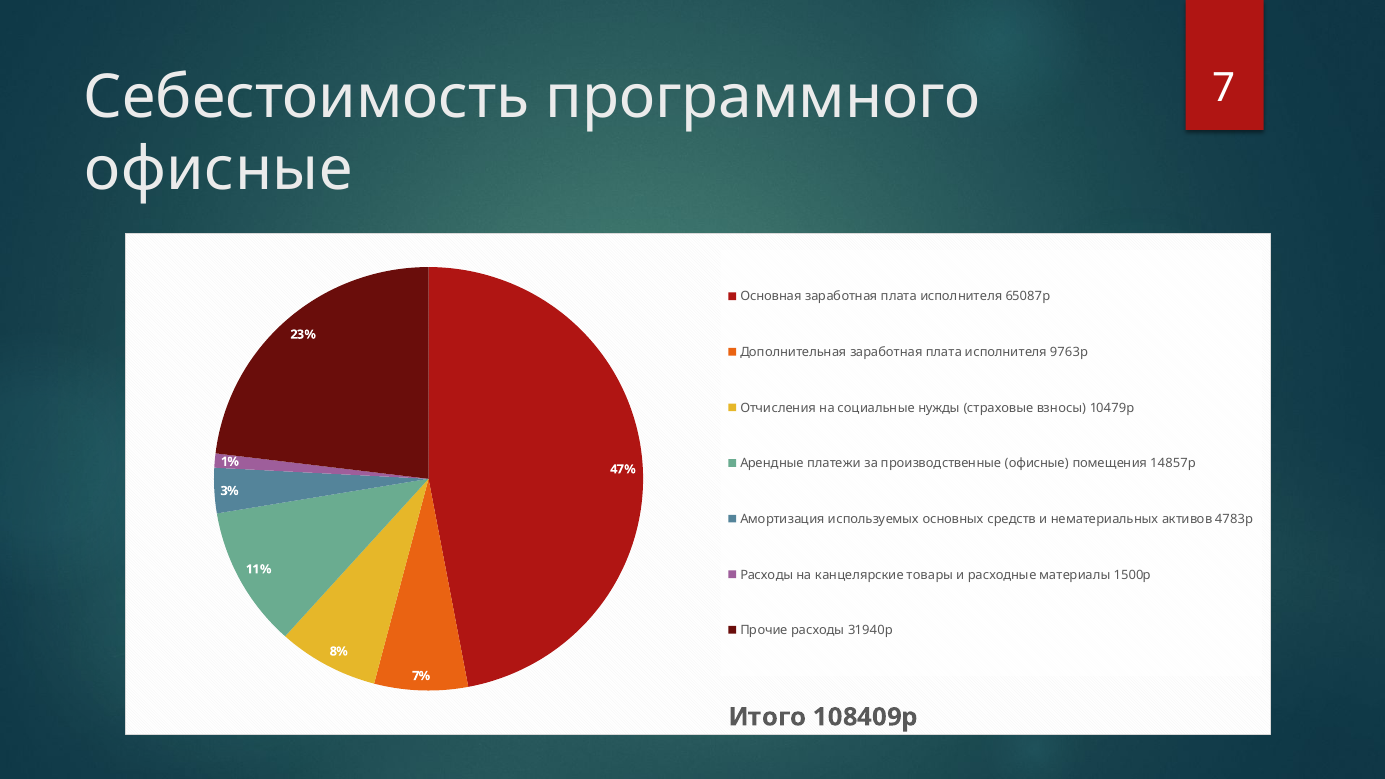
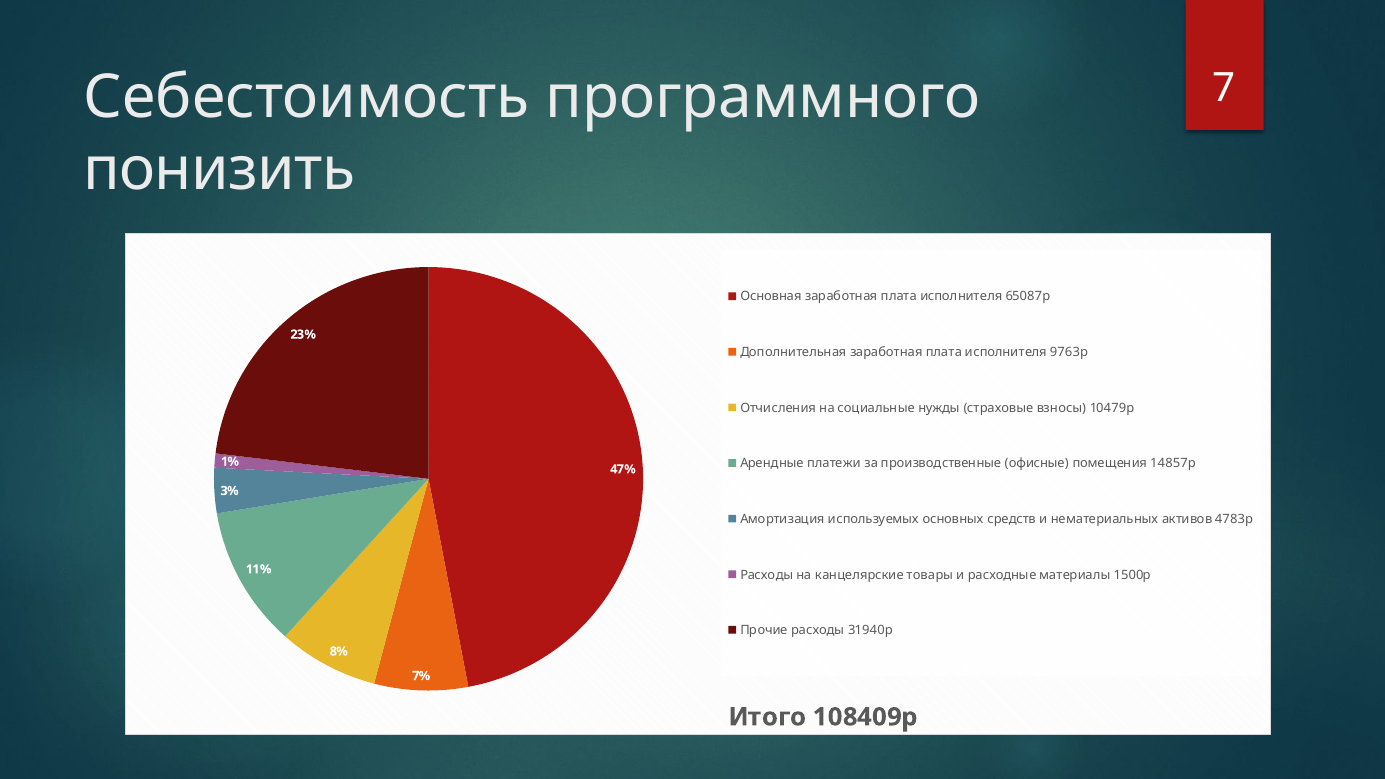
офисные at (219, 170): офисные -> понизить
